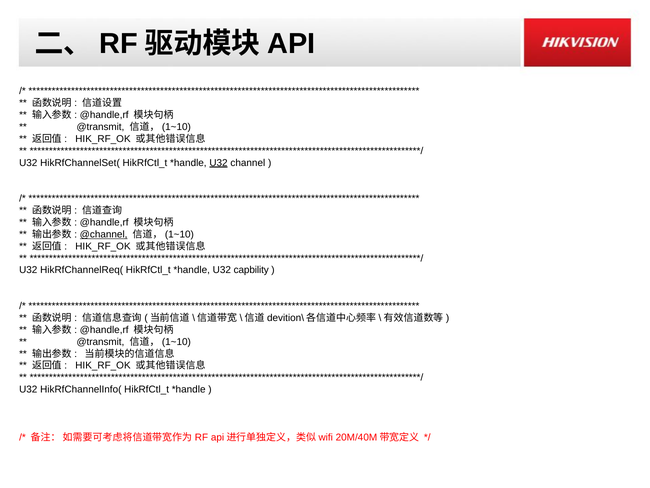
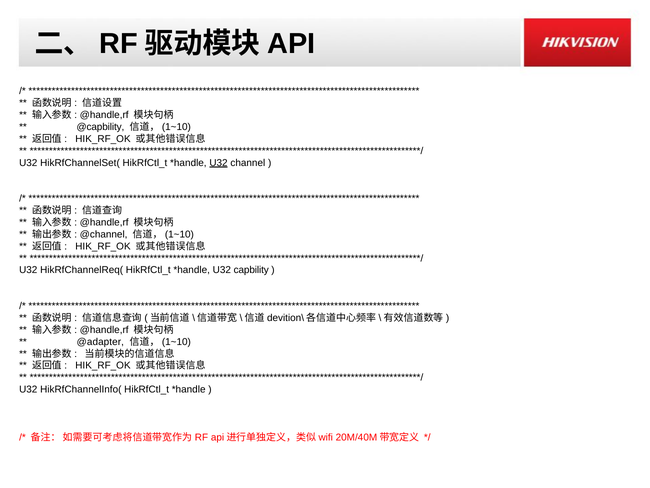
@transmit at (100, 127): @transmit -> @capbility
@channel underline: present -> none
@transmit at (100, 341): @transmit -> @adapter
